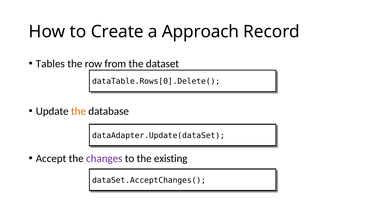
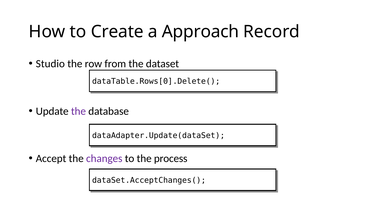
Tables: Tables -> Studio
the at (78, 111) colour: orange -> purple
existing: existing -> process
